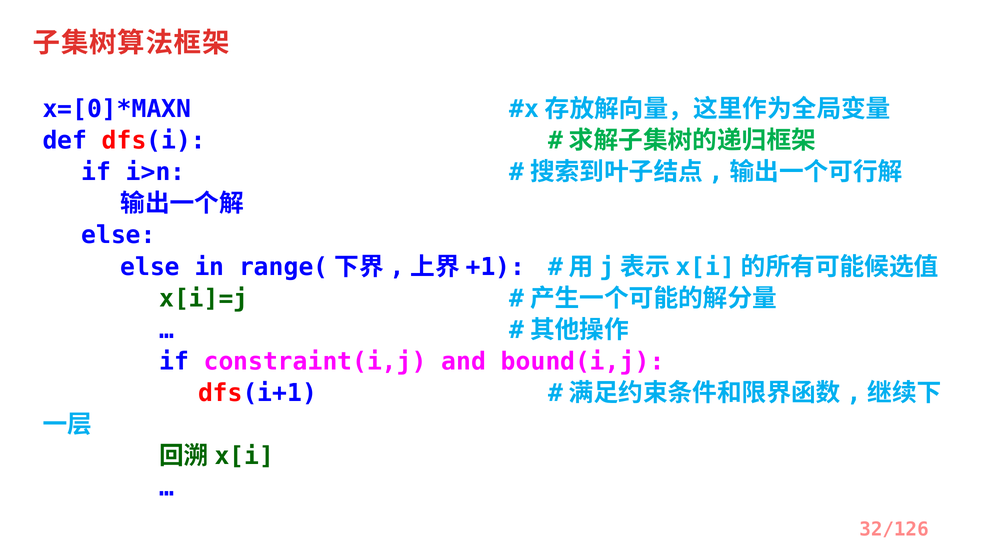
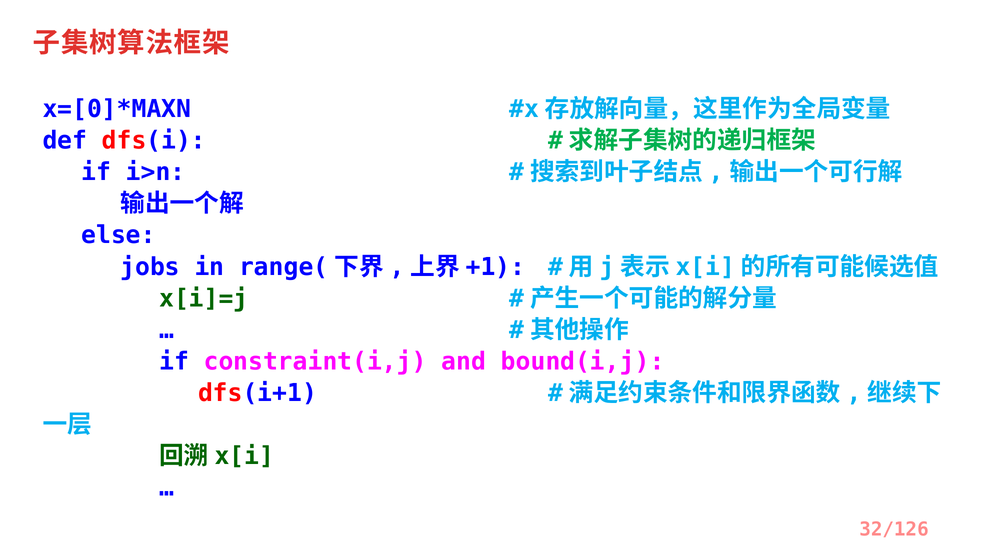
else at (150, 267): else -> jobs
